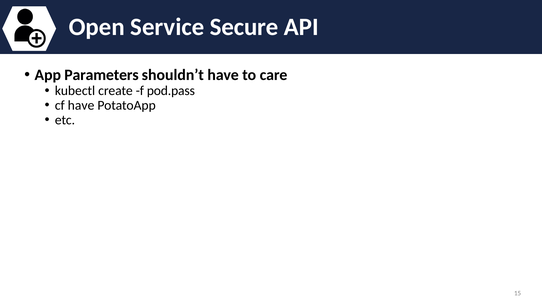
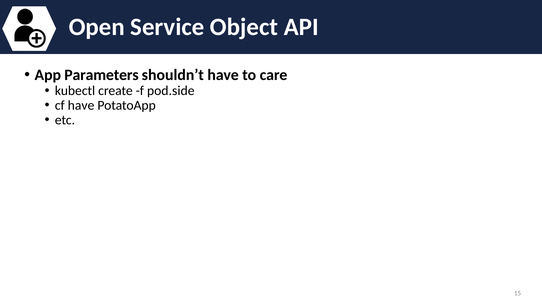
Secure: Secure -> Object
pod.pass: pod.pass -> pod.side
